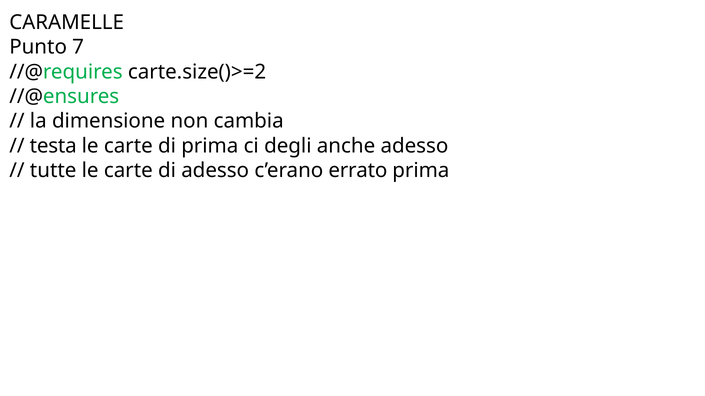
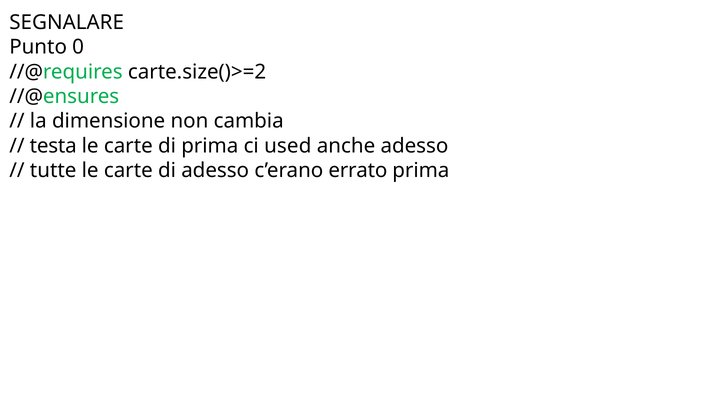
CARAMELLE: CARAMELLE -> SEGNALARE
7: 7 -> 0
degli: degli -> used
